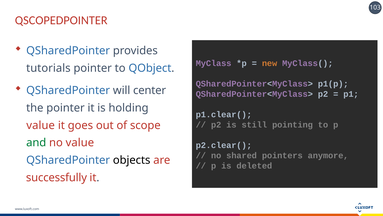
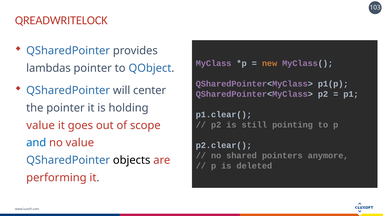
QSCOPEDPOINTER: QSCOPEDPOINTER -> QREADWRITELOCK
tutorials: tutorials -> lambdas
and colour: green -> blue
successfully: successfully -> performing
